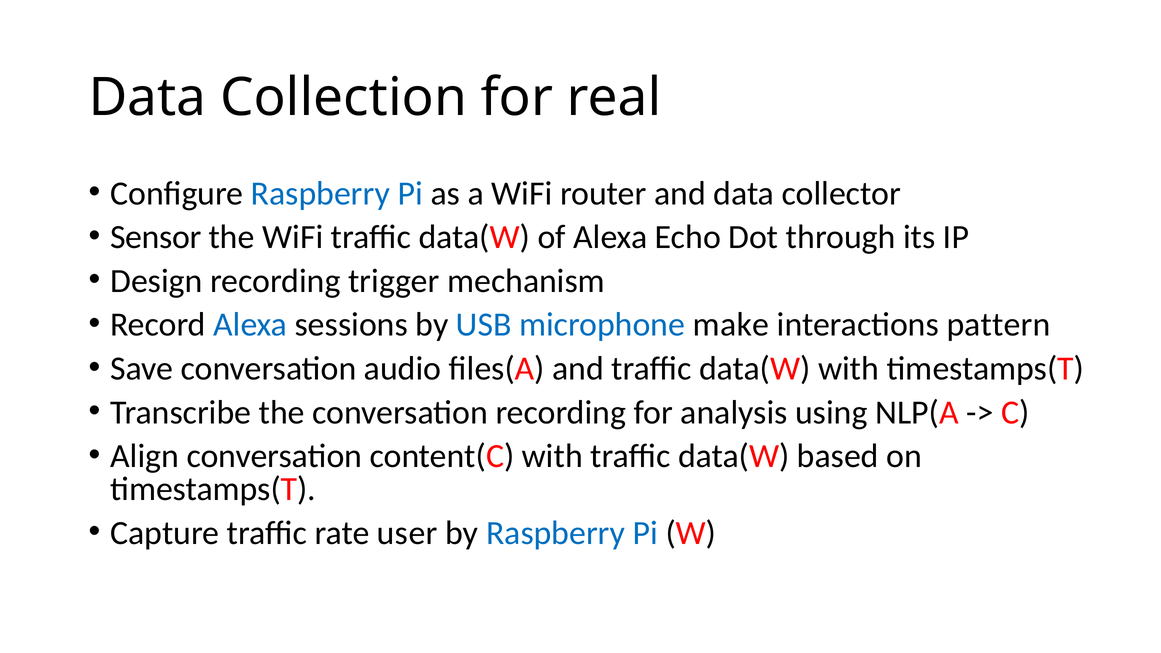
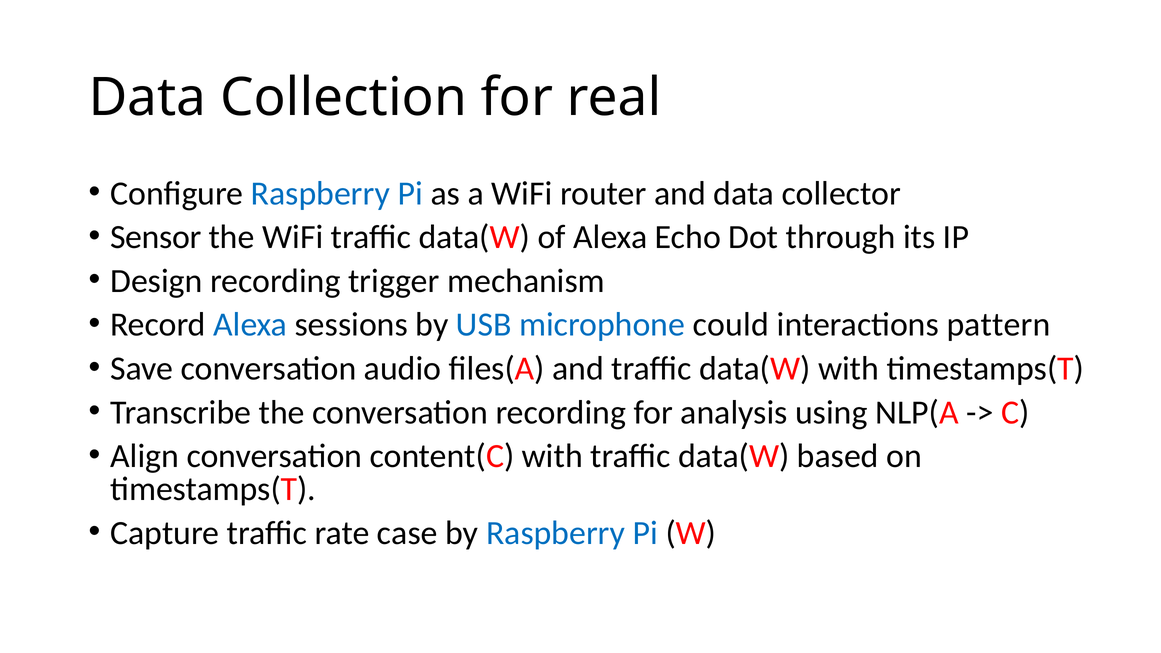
make: make -> could
user: user -> case
